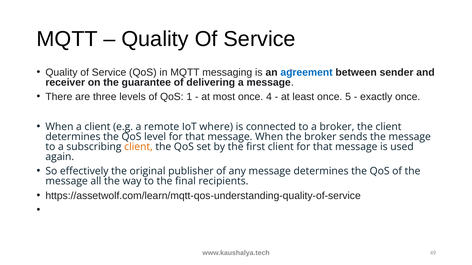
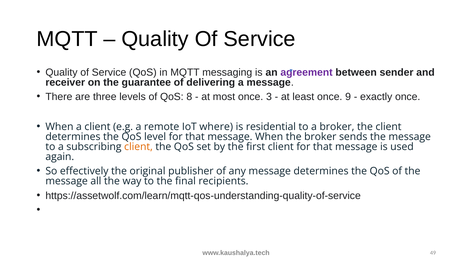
agreement colour: blue -> purple
1: 1 -> 8
4: 4 -> 3
5: 5 -> 9
connected: connected -> residential
